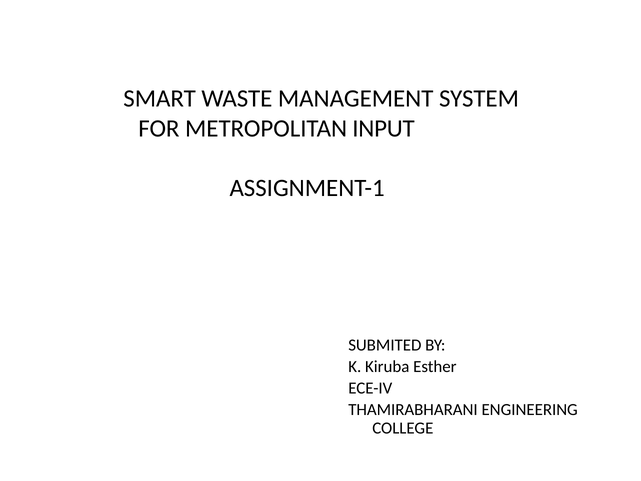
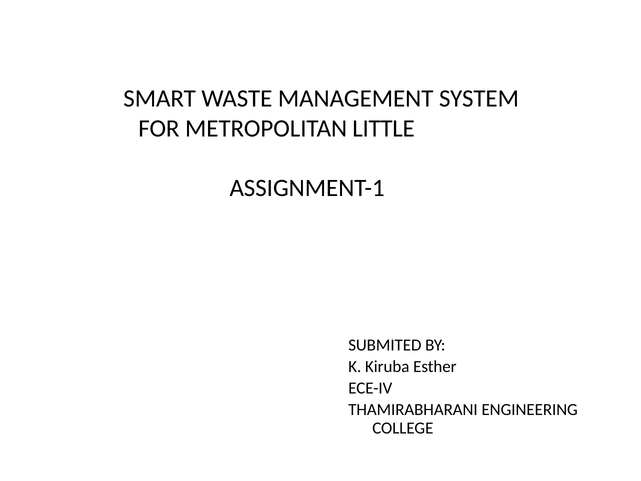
INPUT: INPUT -> LITTLE
